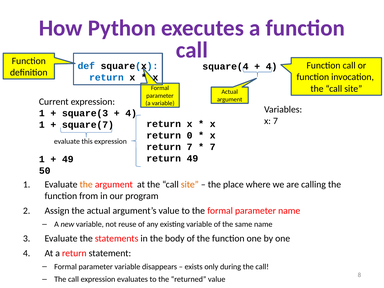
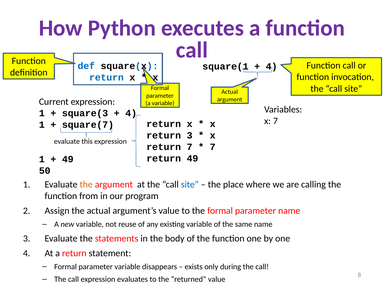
square(4: square(4 -> square(1
return 0: 0 -> 3
site at (190, 184) colour: orange -> blue
